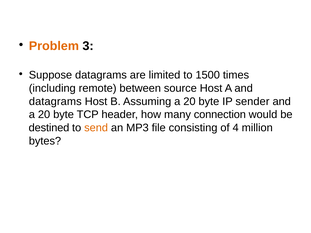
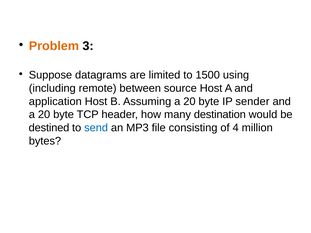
times: times -> using
datagrams at (55, 102): datagrams -> application
connection: connection -> destination
send colour: orange -> blue
